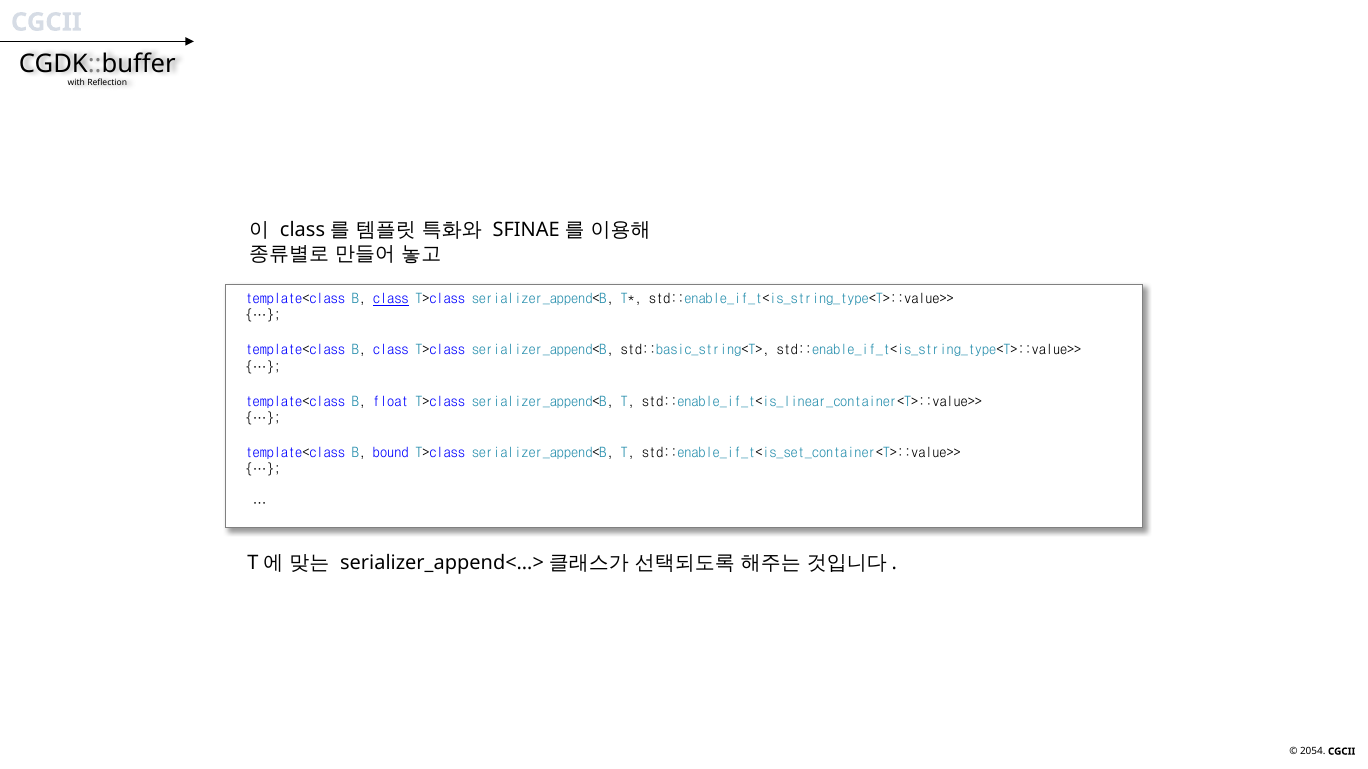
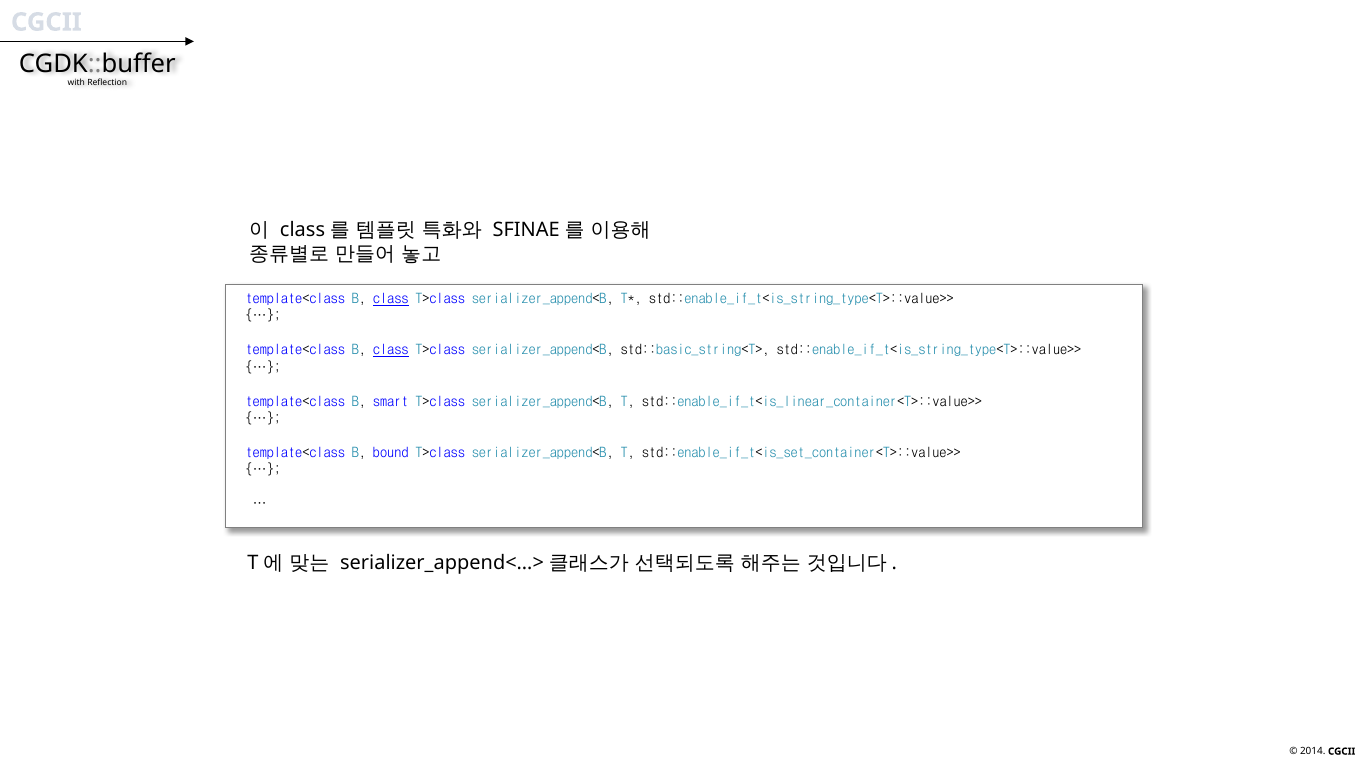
class at (391, 350) underline: none -> present
float: float -> smart
2054: 2054 -> 2014
